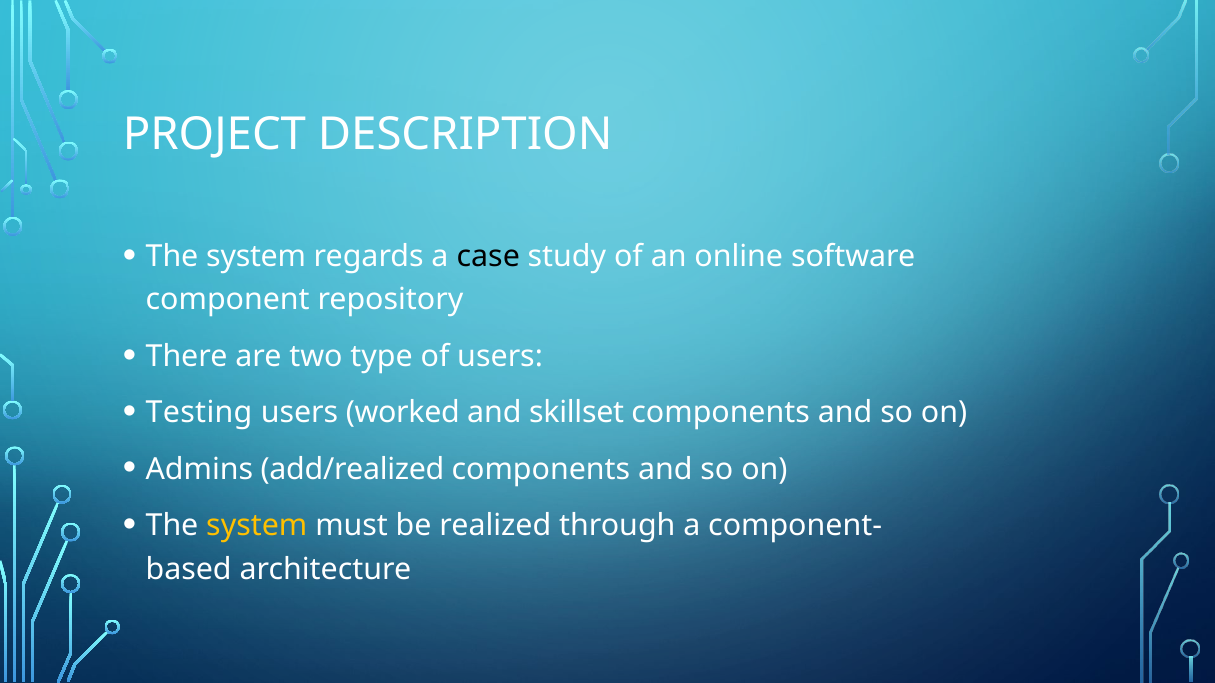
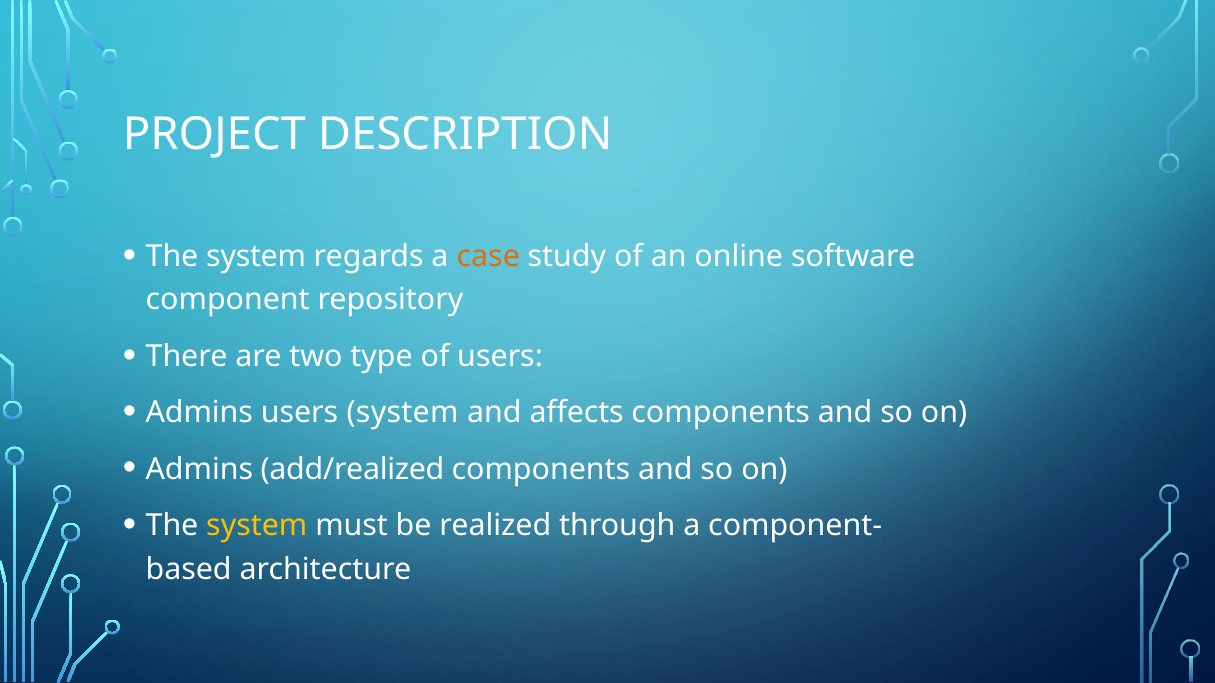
case colour: black -> orange
Testing at (199, 413): Testing -> Admins
users worked: worked -> system
skillset: skillset -> affects
